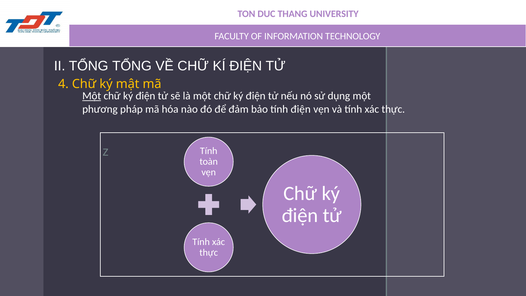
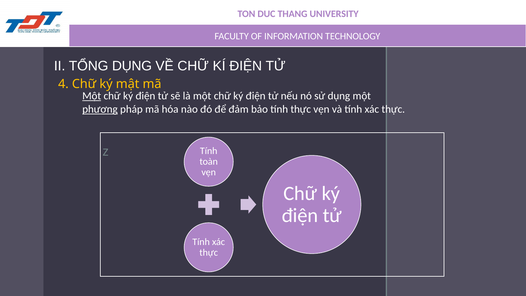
TỔNG TỔNG: TỔNG -> DỤNG
phương underline: none -> present
tính điện: điện -> thực
